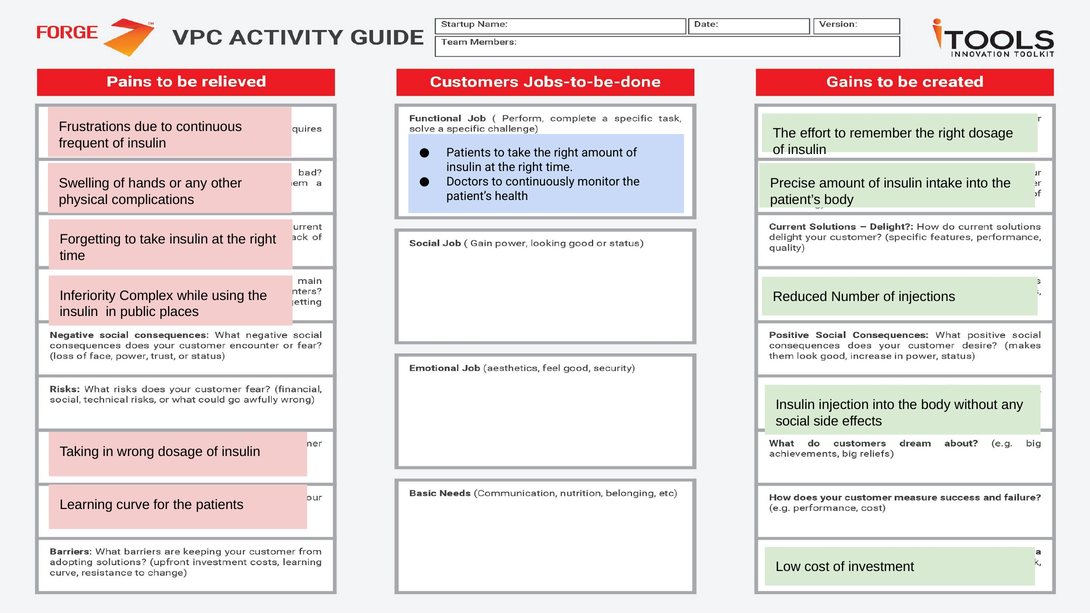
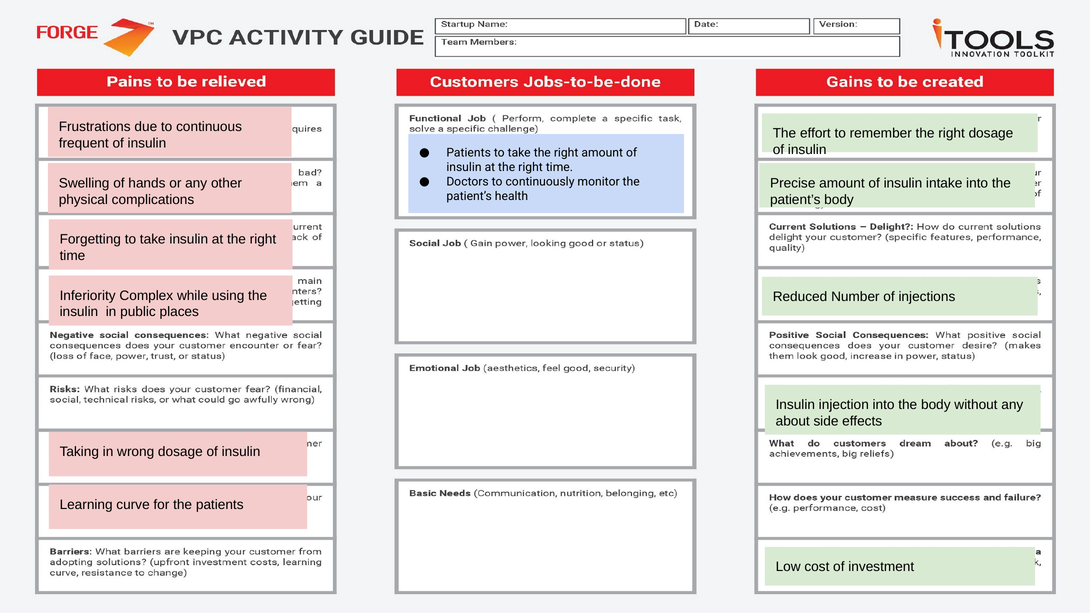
social: social -> about
